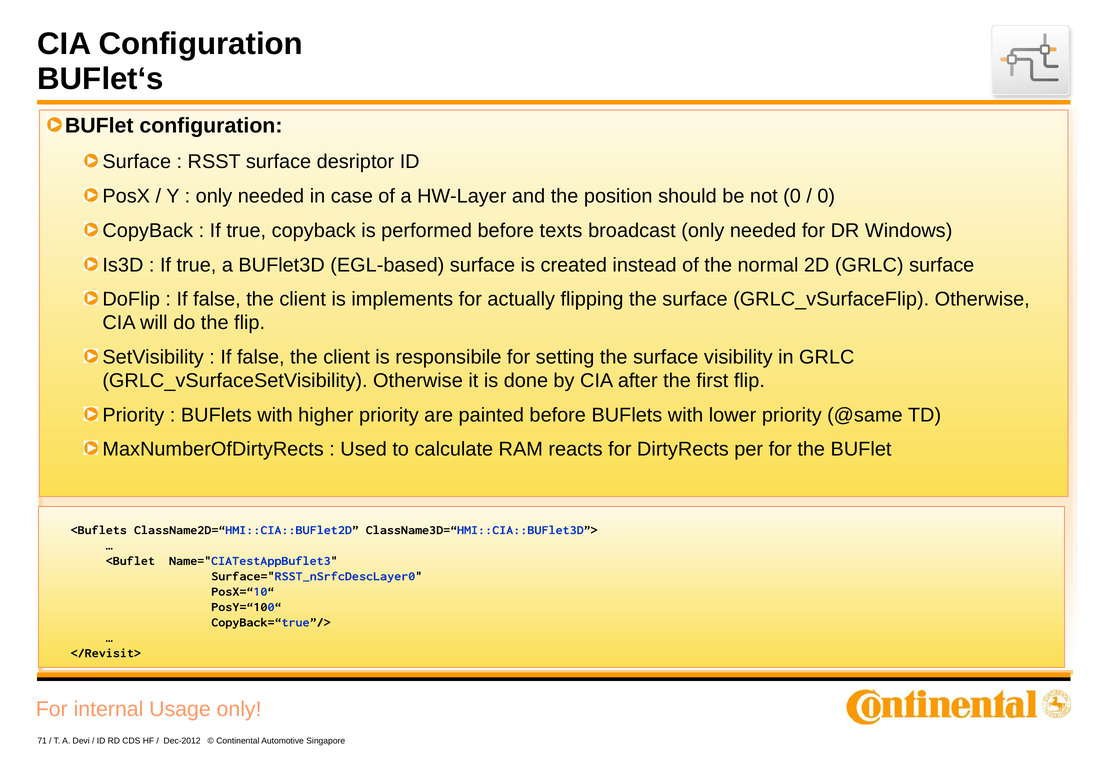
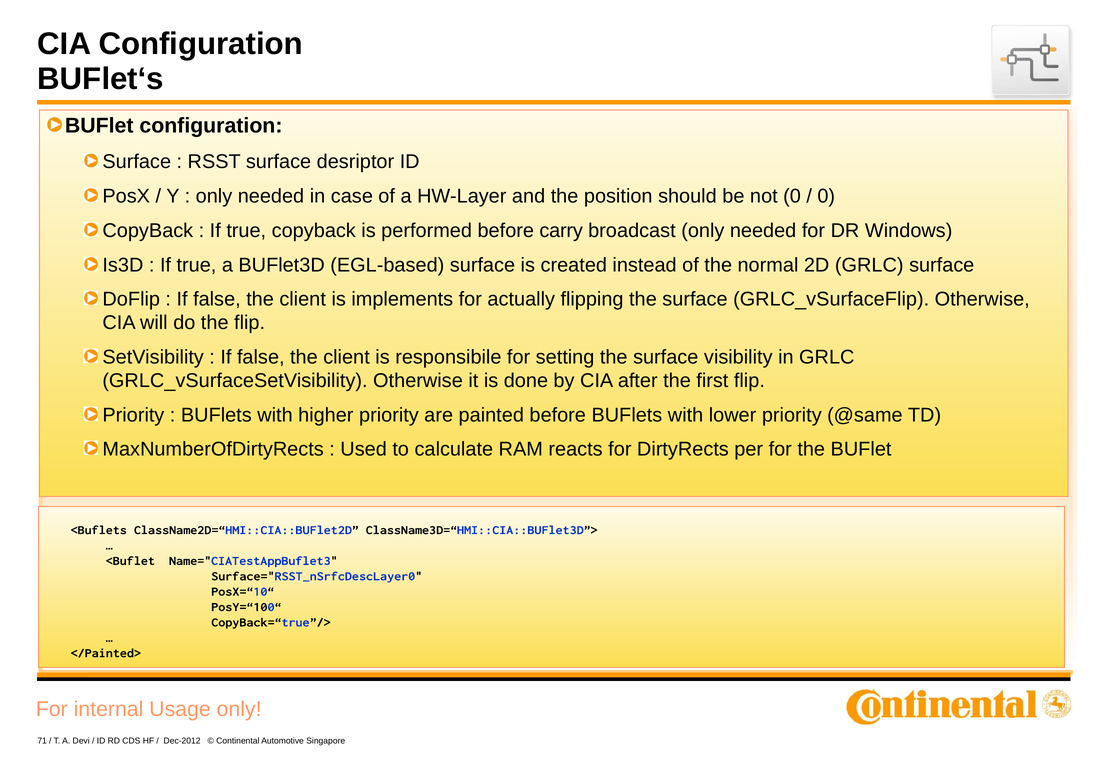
texts: texts -> carry
</Revisit>: </Revisit> -> </Painted>
